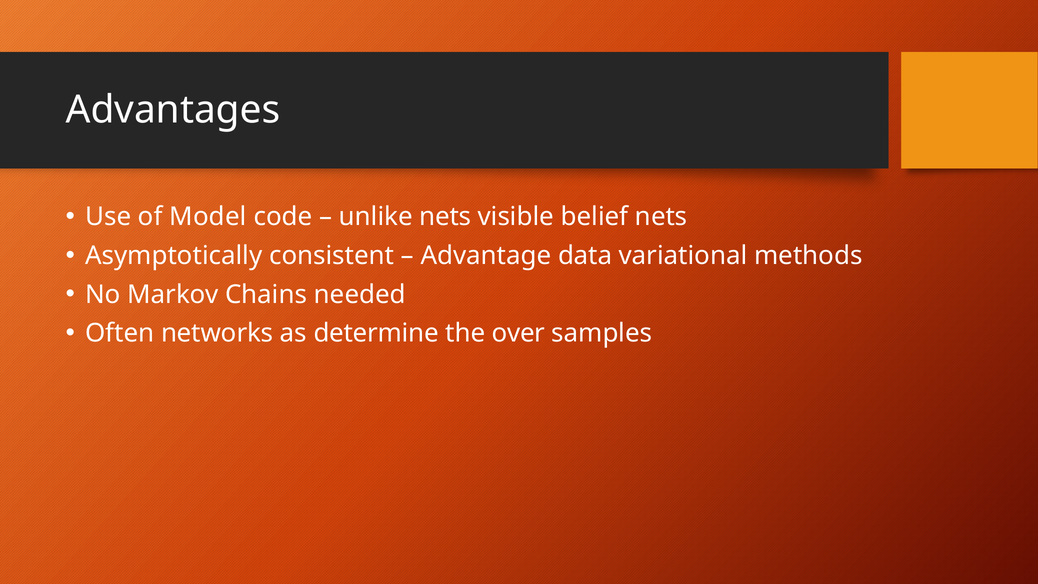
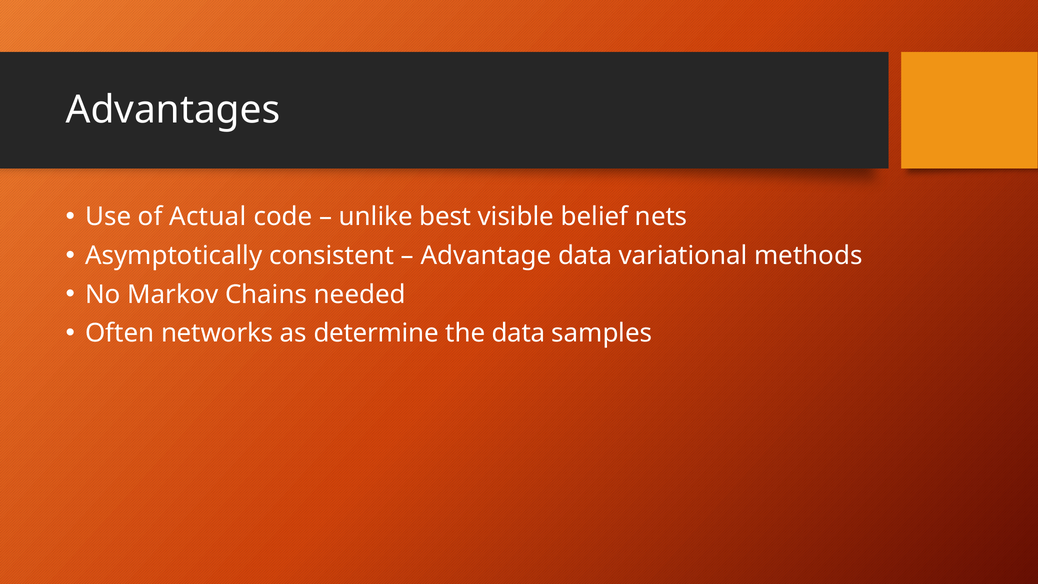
Model: Model -> Actual
unlike nets: nets -> best
the over: over -> data
